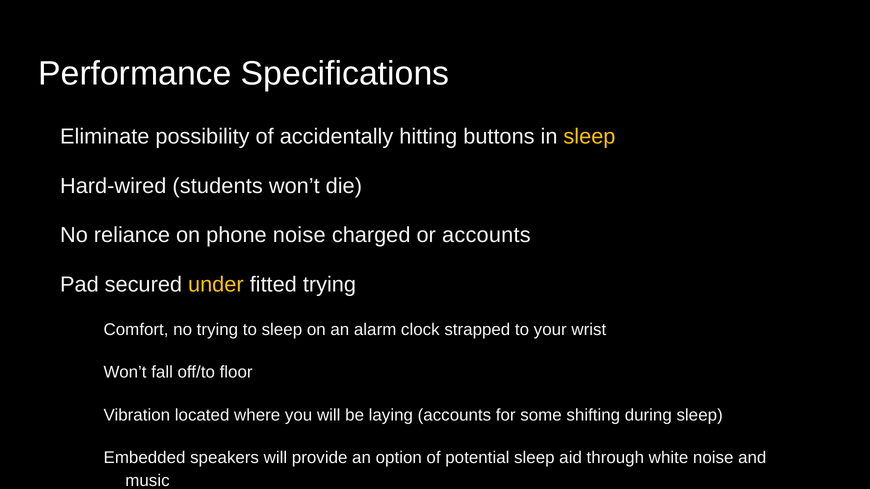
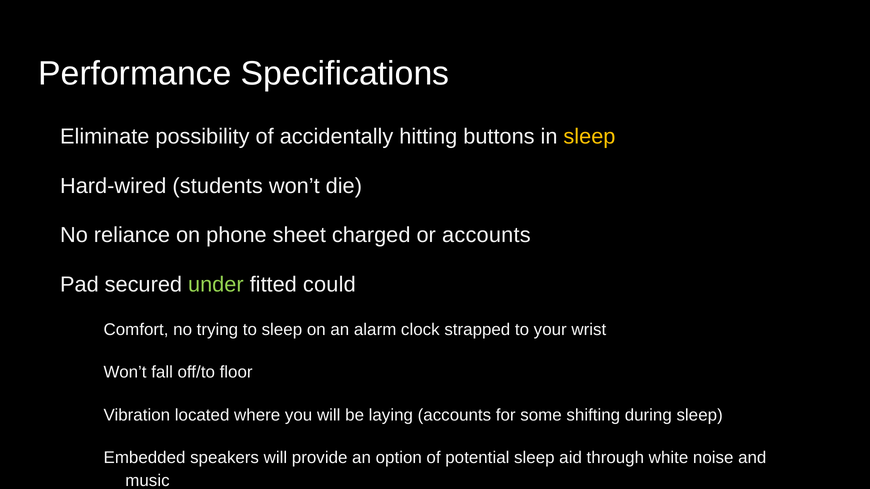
phone noise: noise -> sheet
under colour: yellow -> light green
fitted trying: trying -> could
